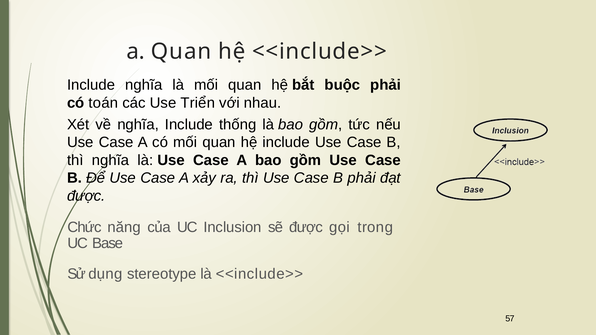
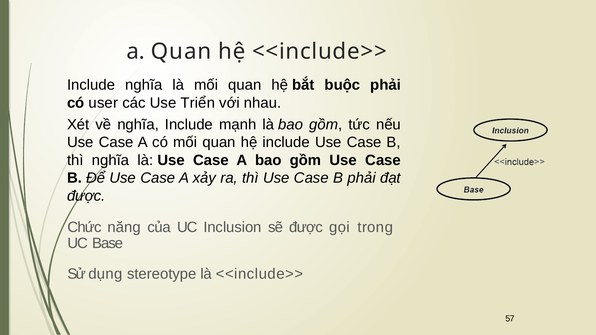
toán: toán -> user
thống: thống -> mạnh
